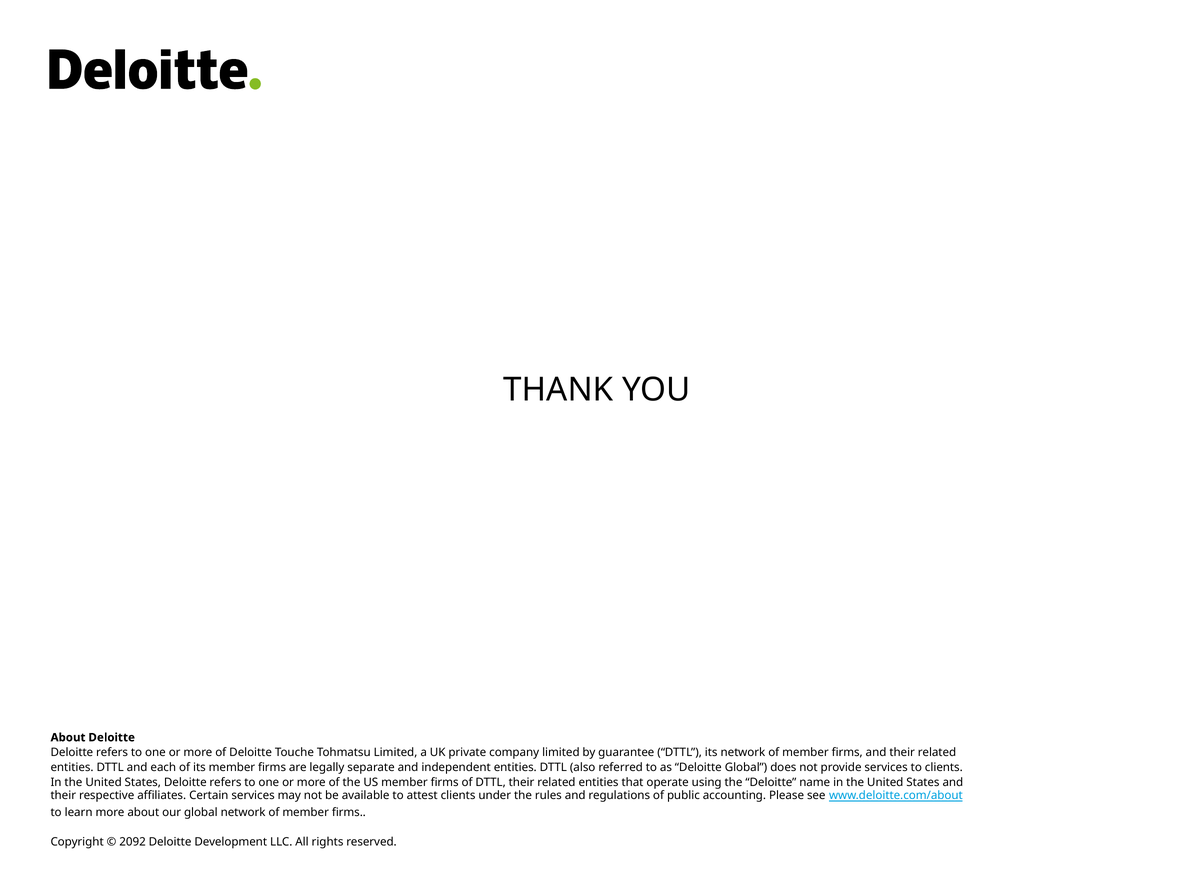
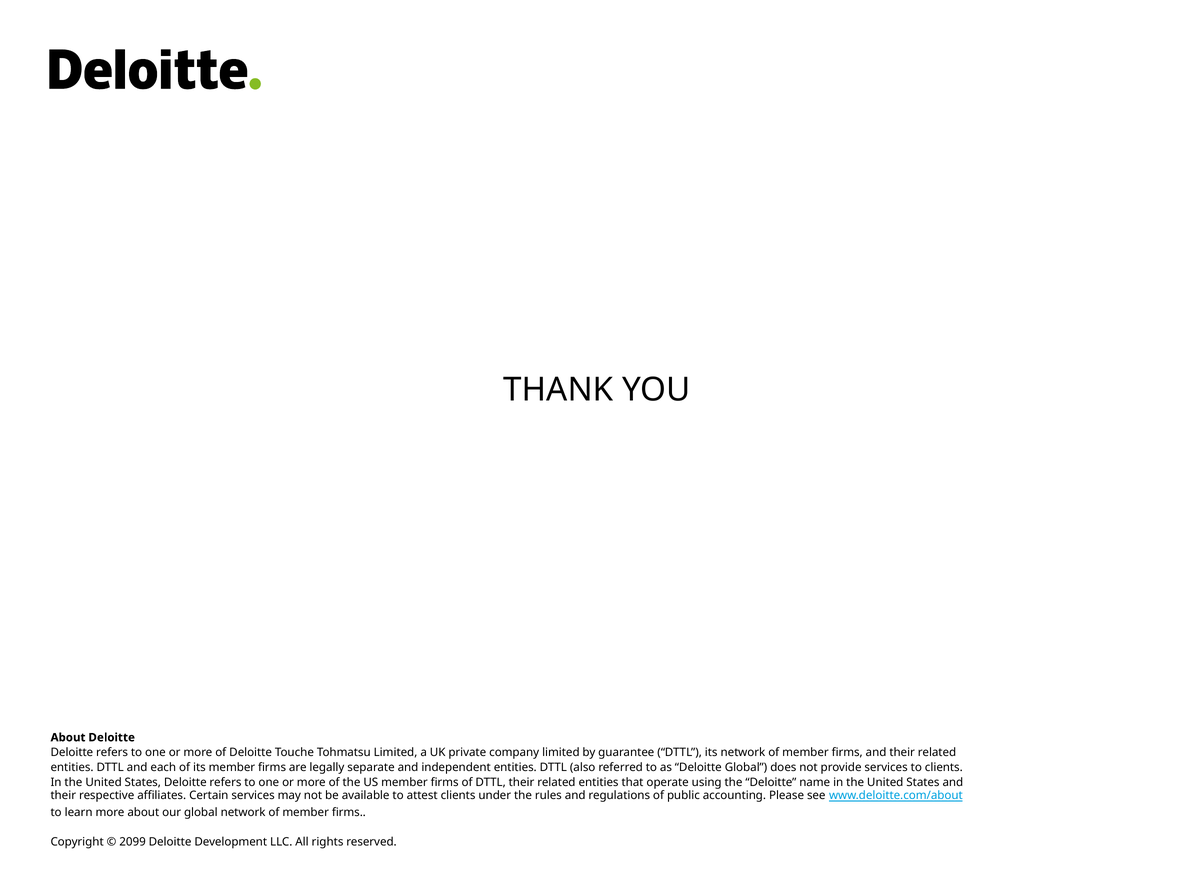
2092: 2092 -> 2099
